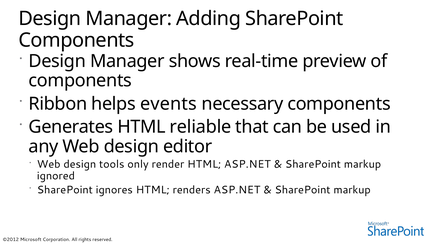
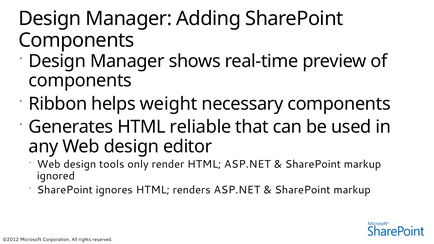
events: events -> weight
